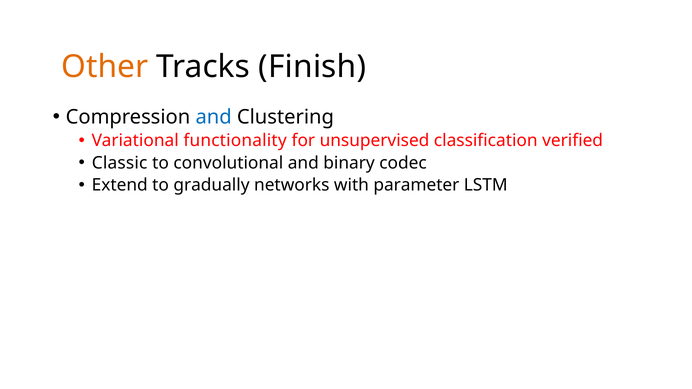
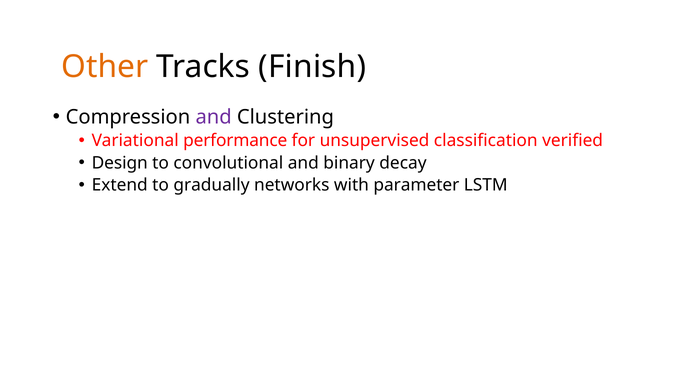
and at (214, 117) colour: blue -> purple
functionality: functionality -> performance
Classic: Classic -> Design
codec: codec -> decay
